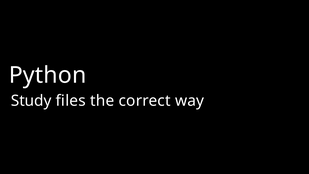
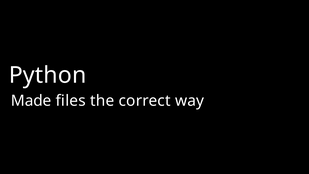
Study: Study -> Made
